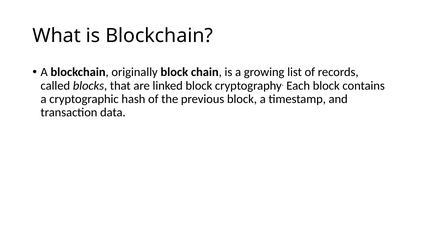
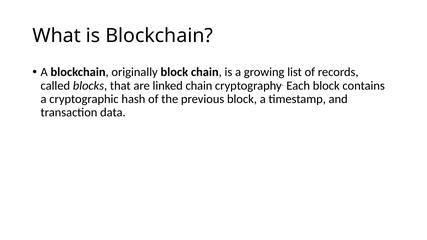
linked block: block -> chain
